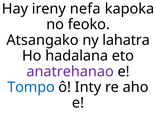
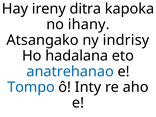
nefa: nefa -> ditra
feoko: feoko -> ihany
lahatra: lahatra -> indrisy
anatrehanao colour: purple -> blue
